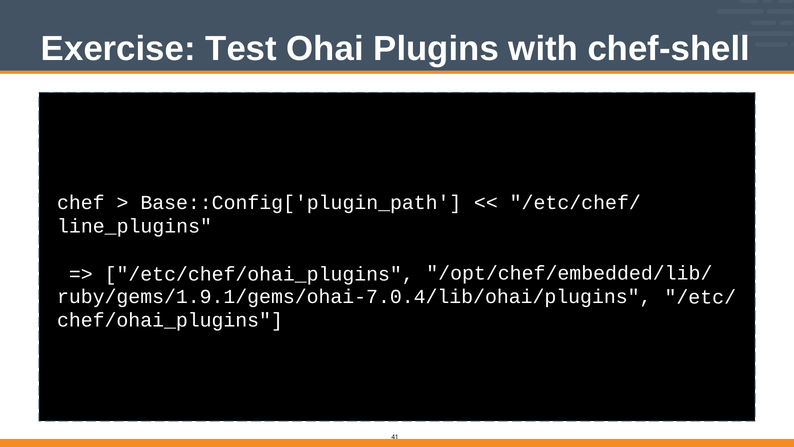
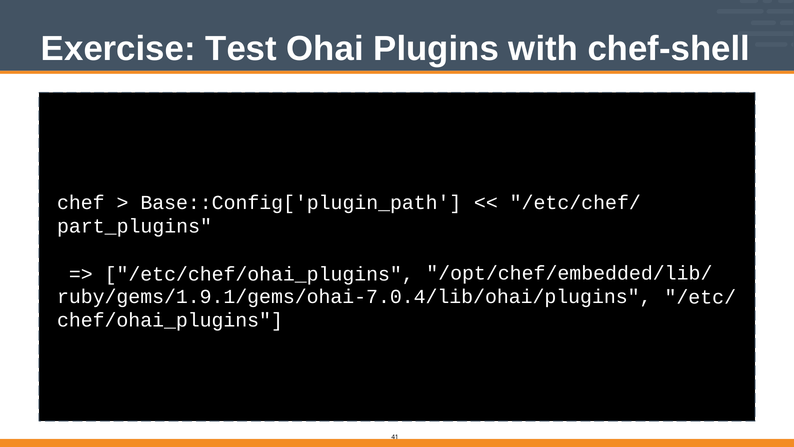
line_plugins: line_plugins -> part_plugins
